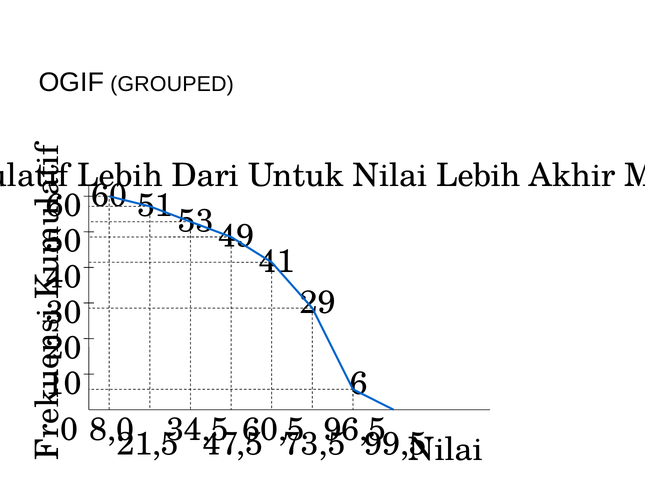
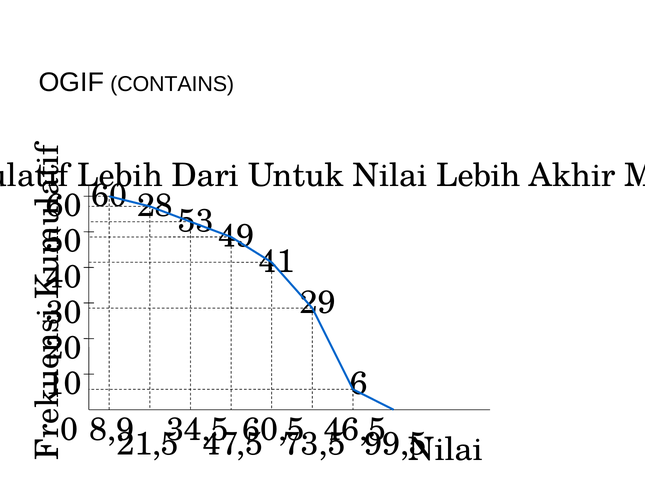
GROUPED: GROUPED -> CONTAINS
51: 51 -> 28
8,0: 8,0 -> 8,9
96,5: 96,5 -> 46,5
